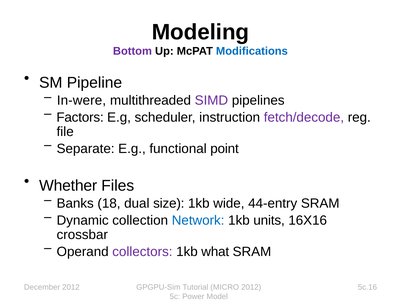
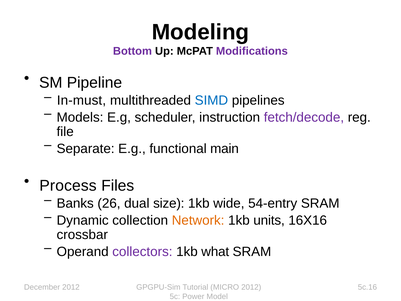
Modifications colour: blue -> purple
In-were: In-were -> In-must
SIMD colour: purple -> blue
Factors: Factors -> Models
point: point -> main
Whether: Whether -> Process
18: 18 -> 26
44-entry: 44-entry -> 54-entry
Network colour: blue -> orange
